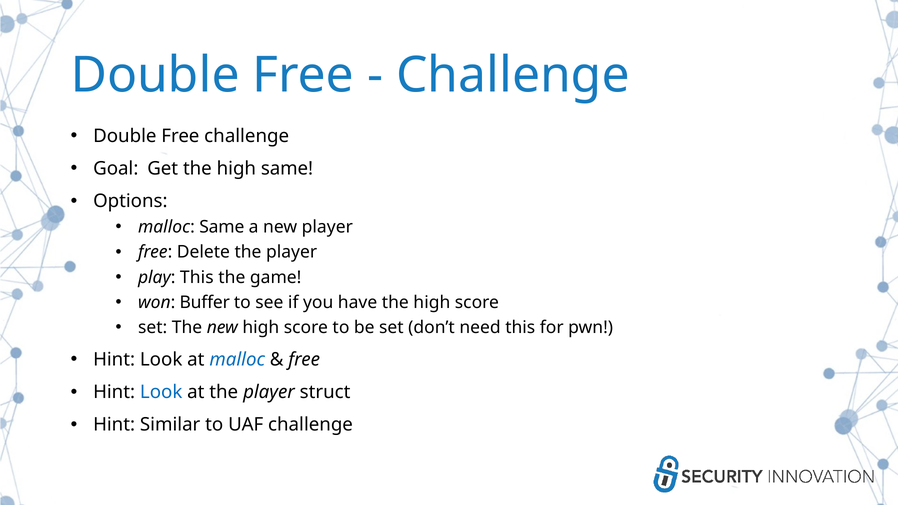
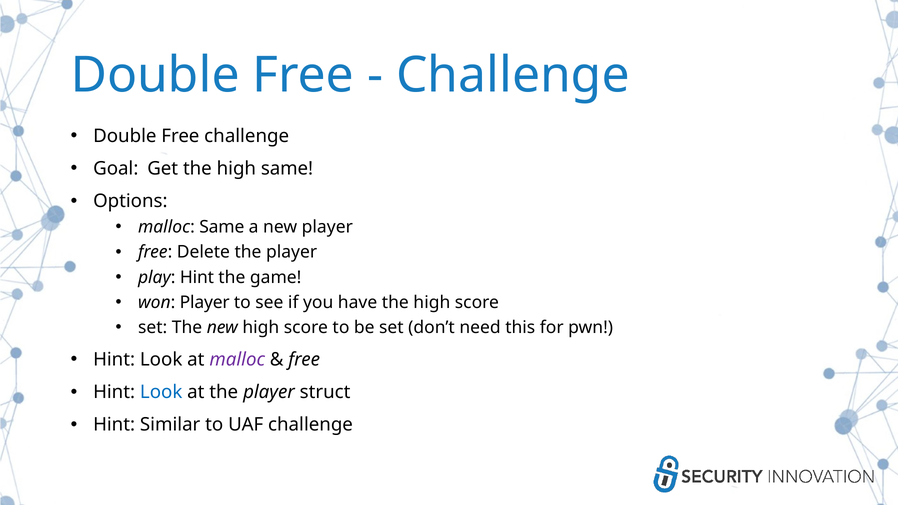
play This: This -> Hint
won Buffer: Buffer -> Player
malloc at (237, 360) colour: blue -> purple
